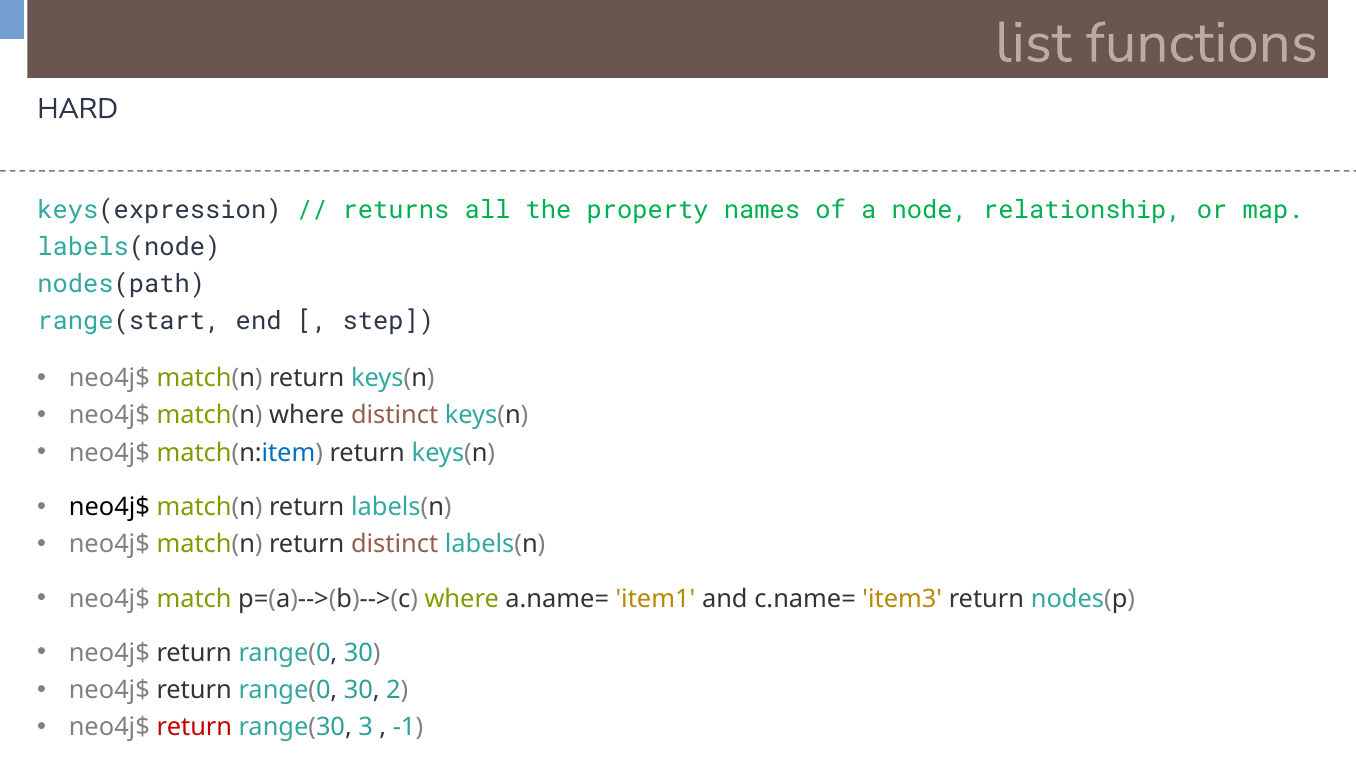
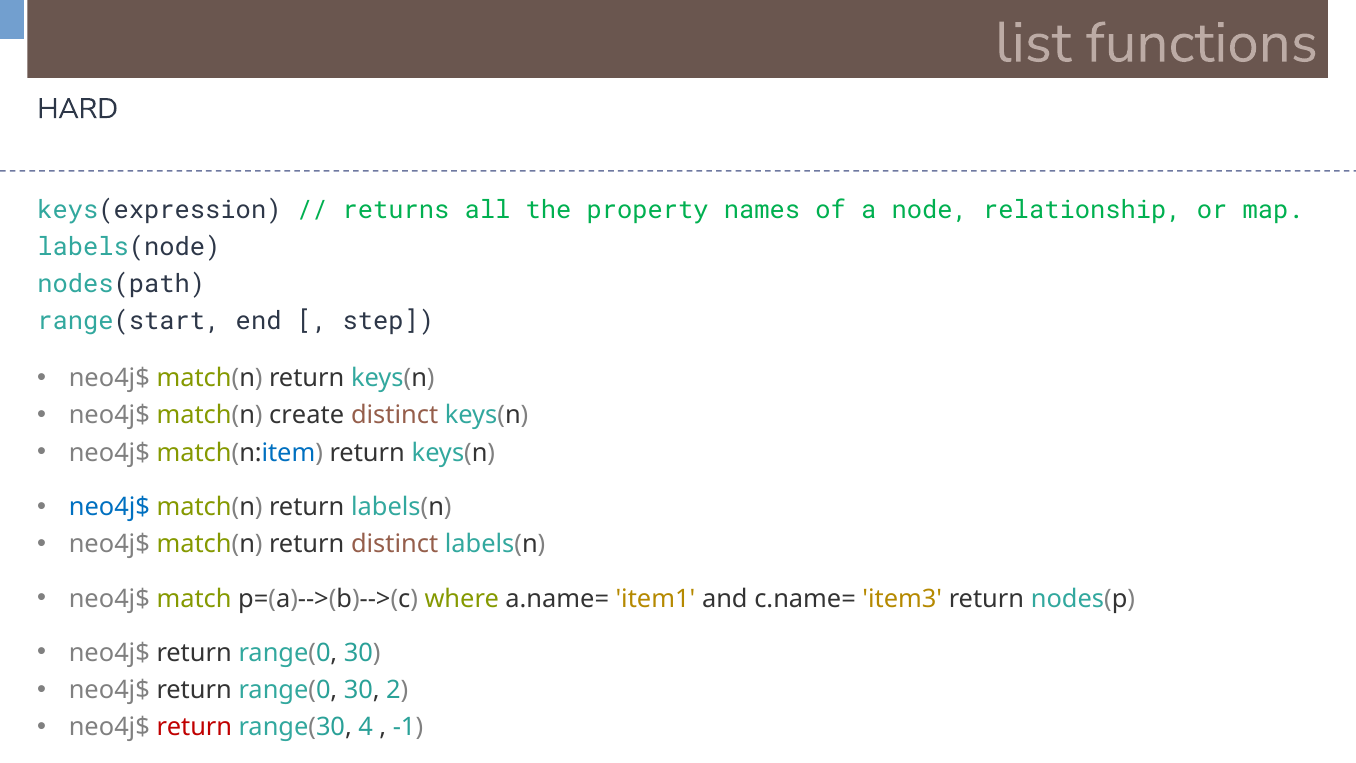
match(n where: where -> create
neo4j$ at (109, 507) colour: black -> blue
3: 3 -> 4
